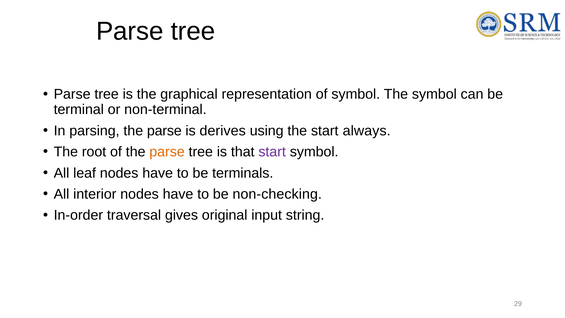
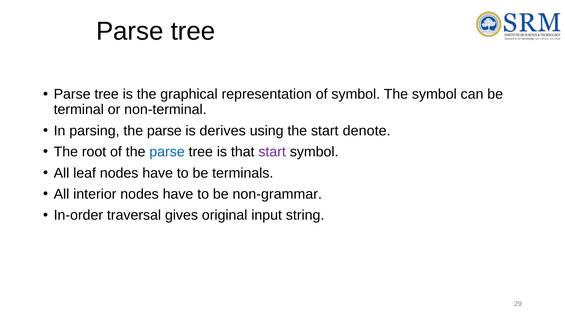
always: always -> denote
parse at (167, 152) colour: orange -> blue
non-checking: non-checking -> non-grammar
